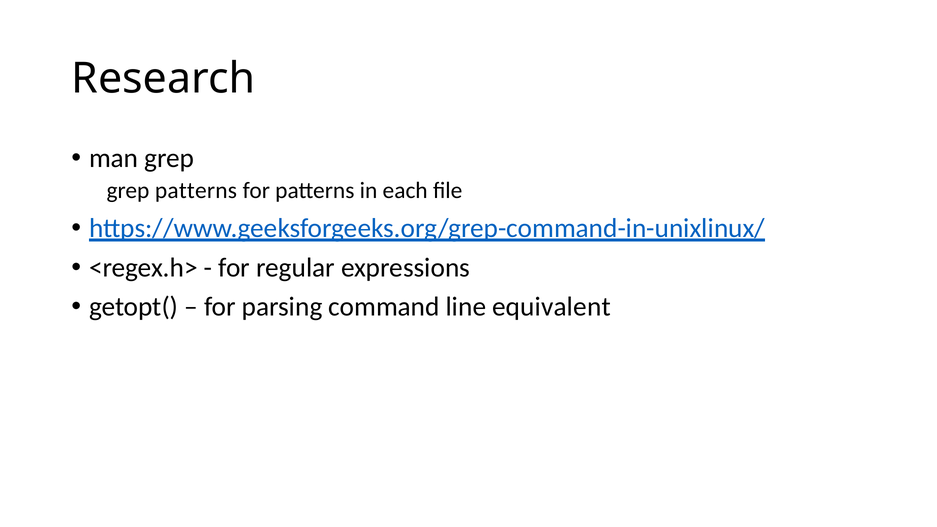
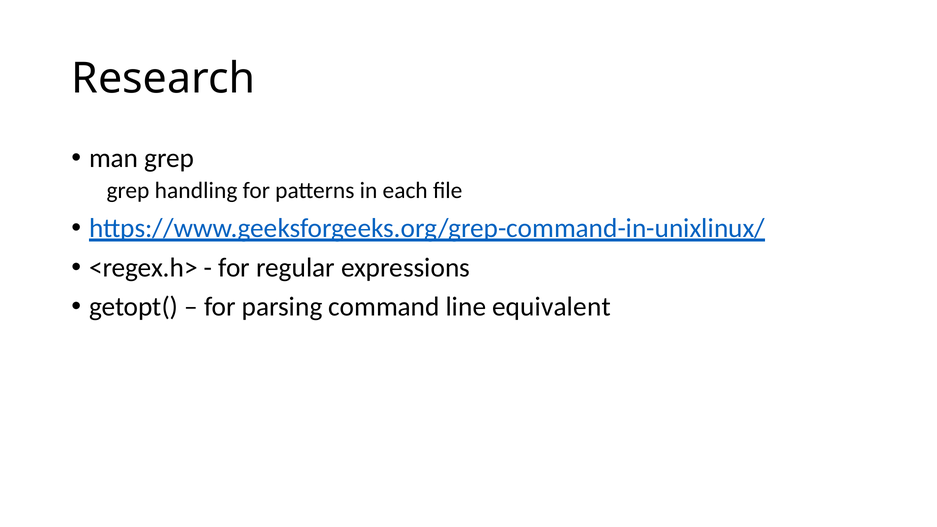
grep patterns: patterns -> handling
